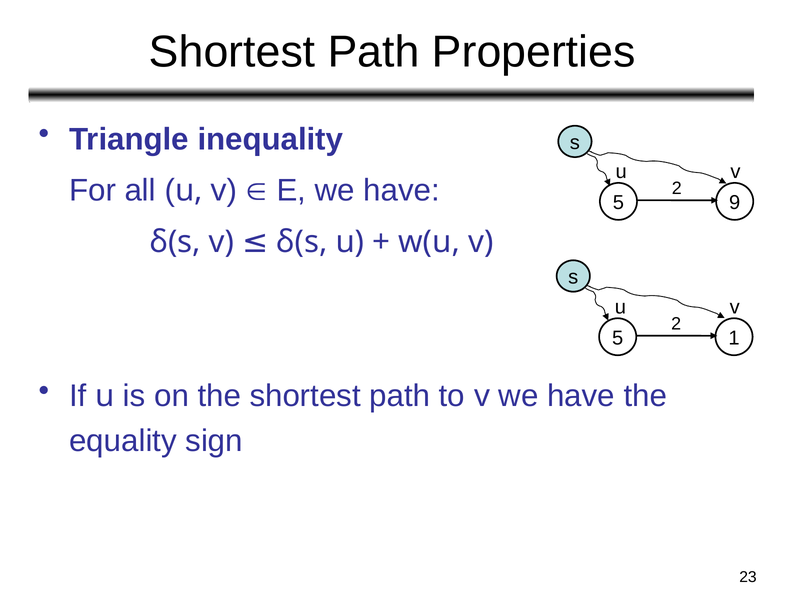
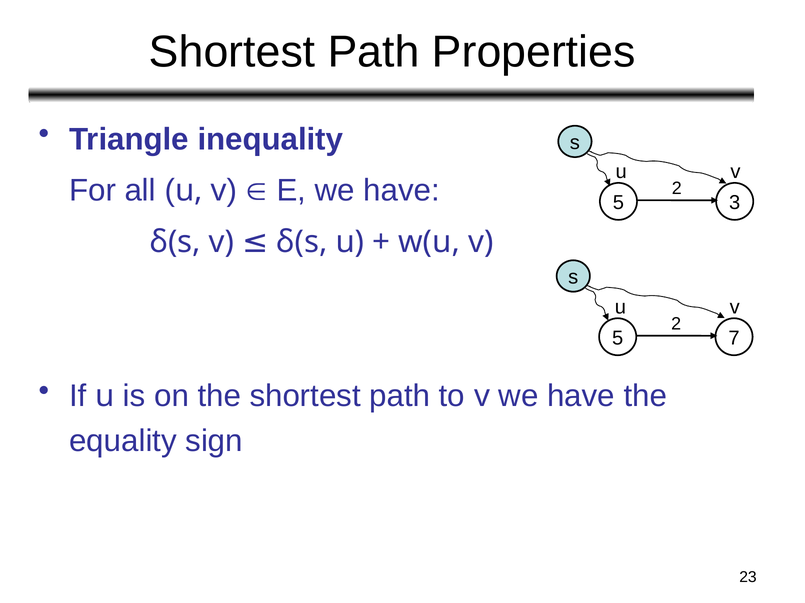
9: 9 -> 3
1: 1 -> 7
